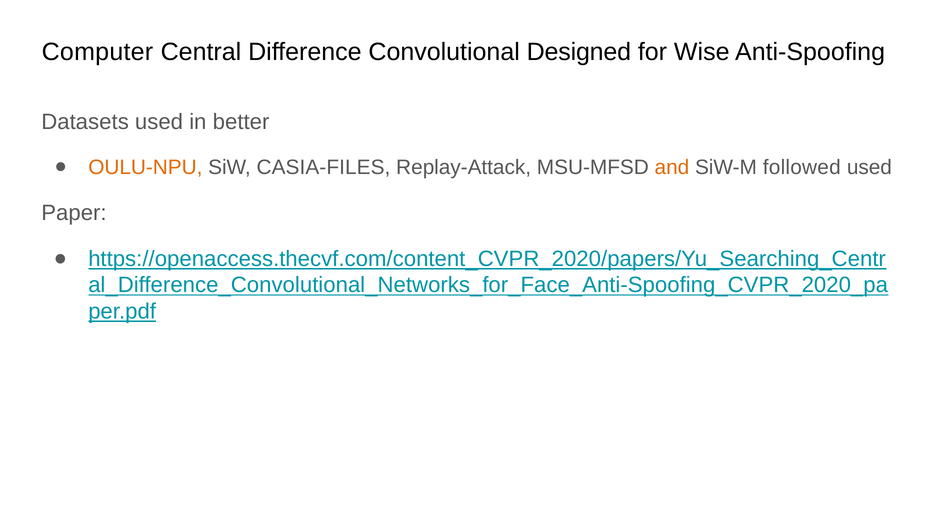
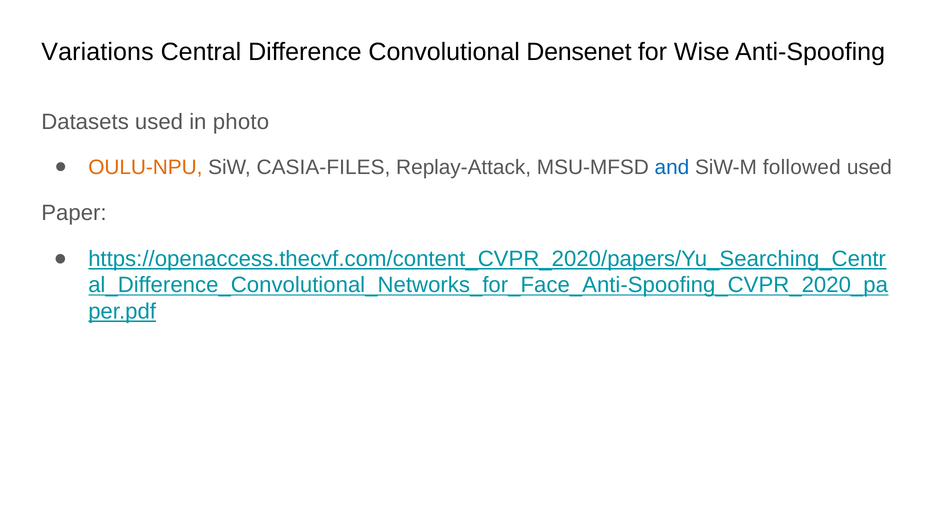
Computer: Computer -> Variations
Designed: Designed -> Densenet
better: better -> photo
and colour: orange -> blue
